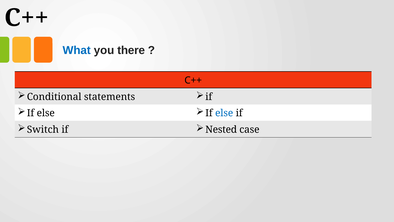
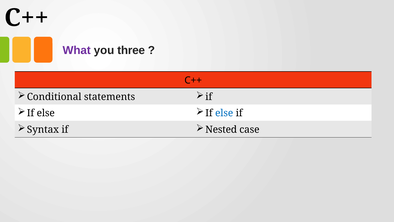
What colour: blue -> purple
there: there -> three
Switch: Switch -> Syntax
